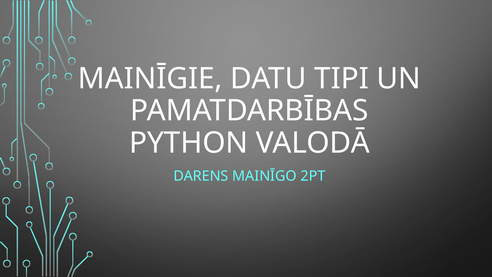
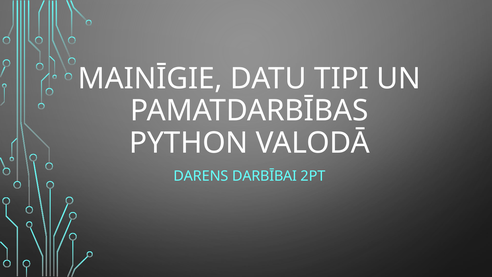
MAINĪGO: MAINĪGO -> DARBĪBAI
